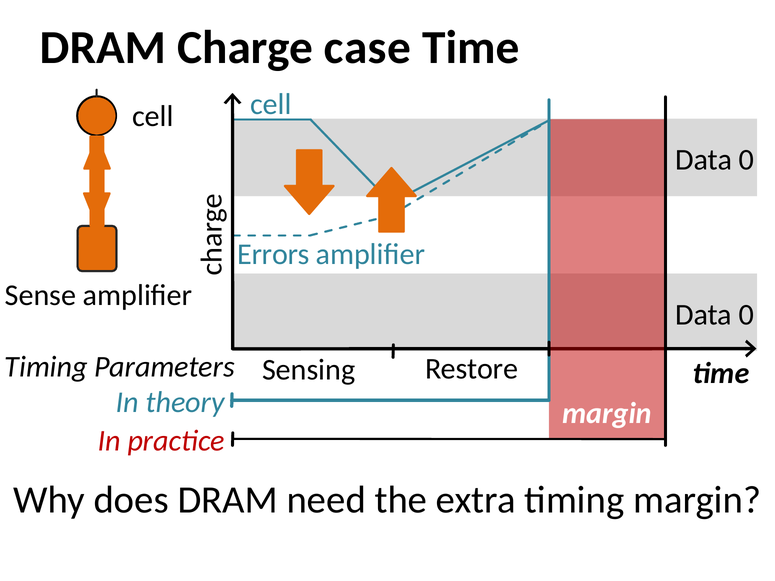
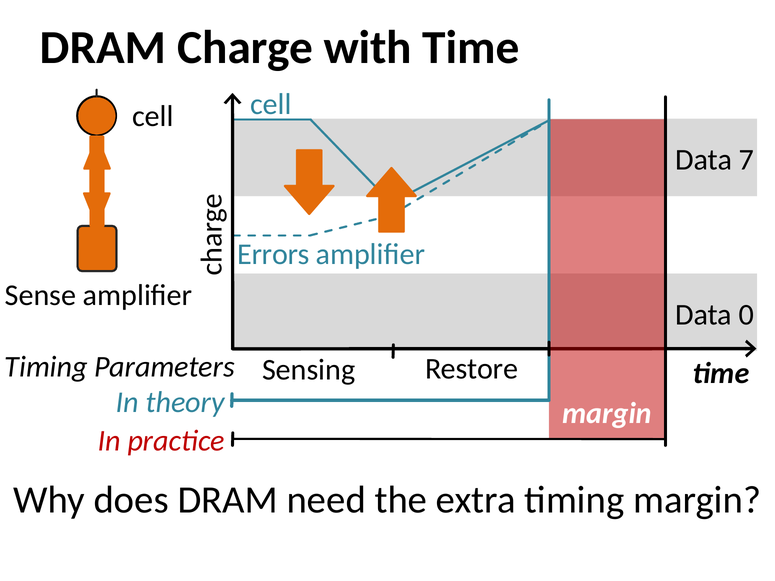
case: case -> with
0 at (746, 160): 0 -> 7
